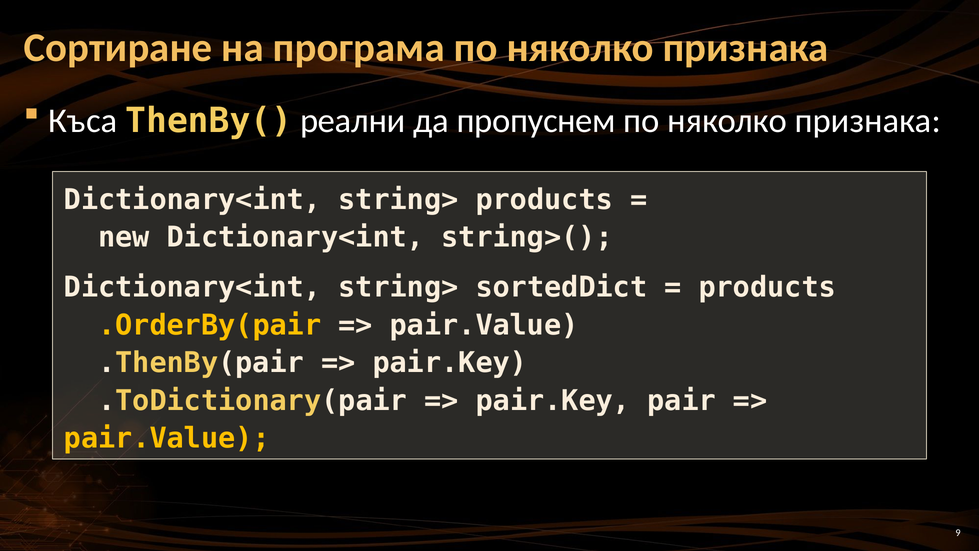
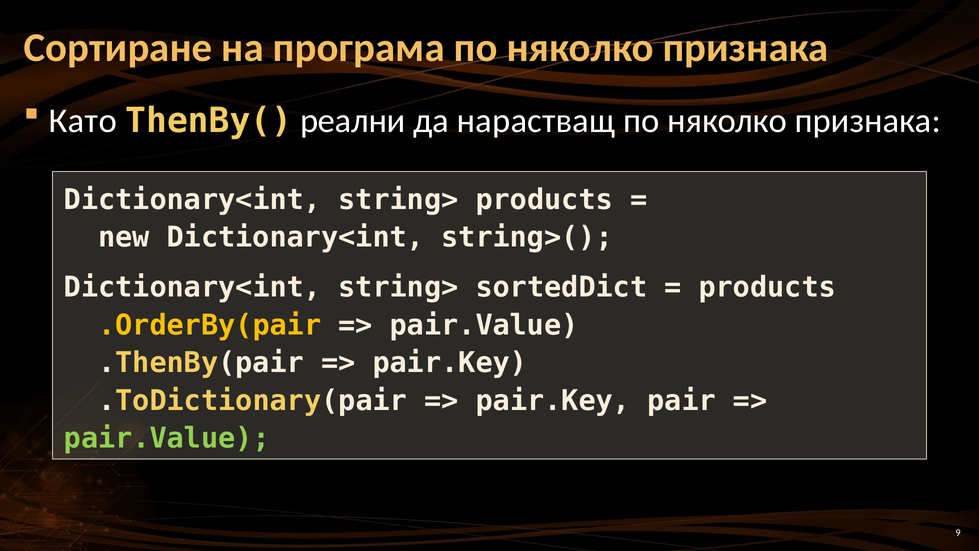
Къса: Къса -> Като
пропуснем: пропуснем -> нарастващ
pair.Value at (167, 438) colour: yellow -> light green
